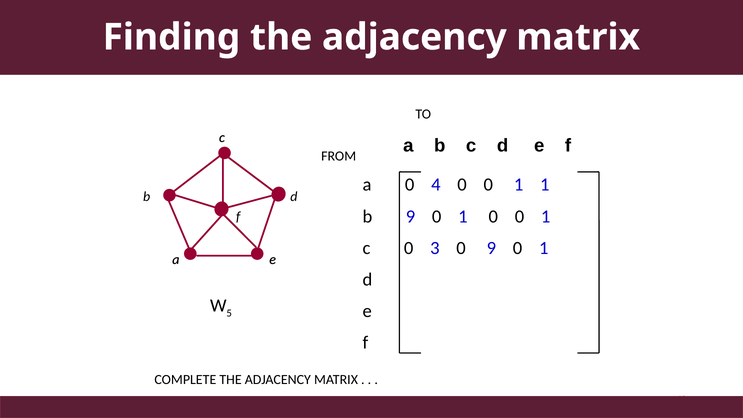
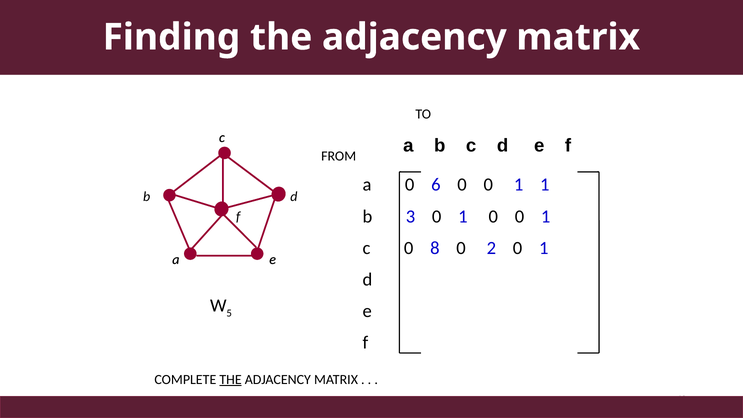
4: 4 -> 6
b 9: 9 -> 3
3: 3 -> 8
0 9: 9 -> 2
THE at (231, 380) underline: none -> present
